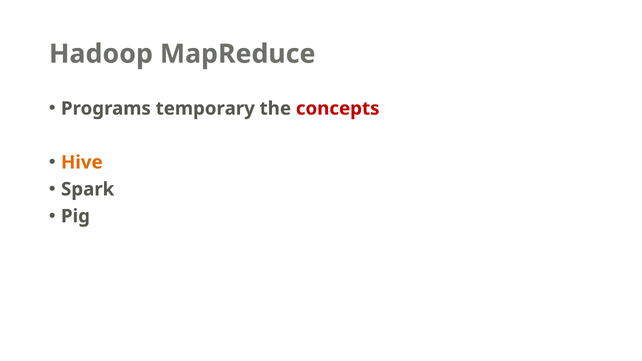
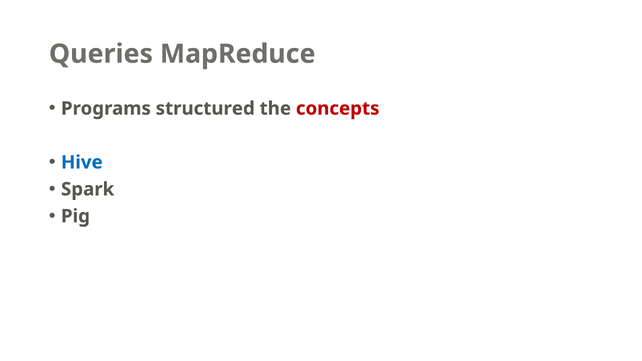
Hadoop: Hadoop -> Queries
temporary: temporary -> structured
Hive colour: orange -> blue
